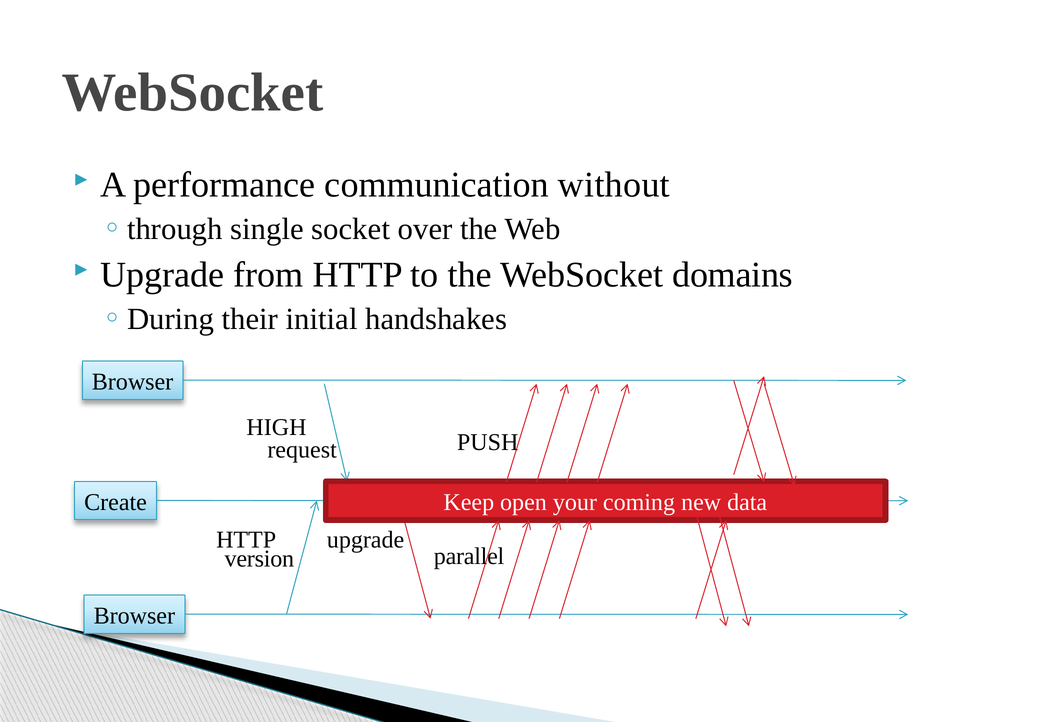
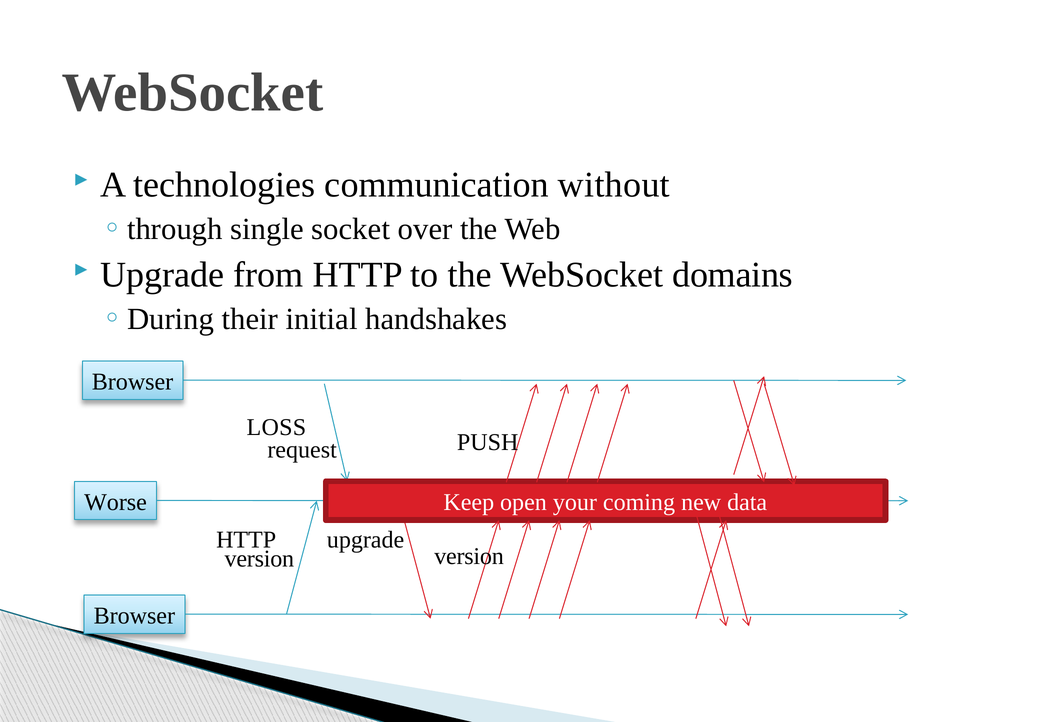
performance: performance -> technologies
HIGH: HIGH -> LOSS
Create: Create -> Worse
parallel at (469, 556): parallel -> version
